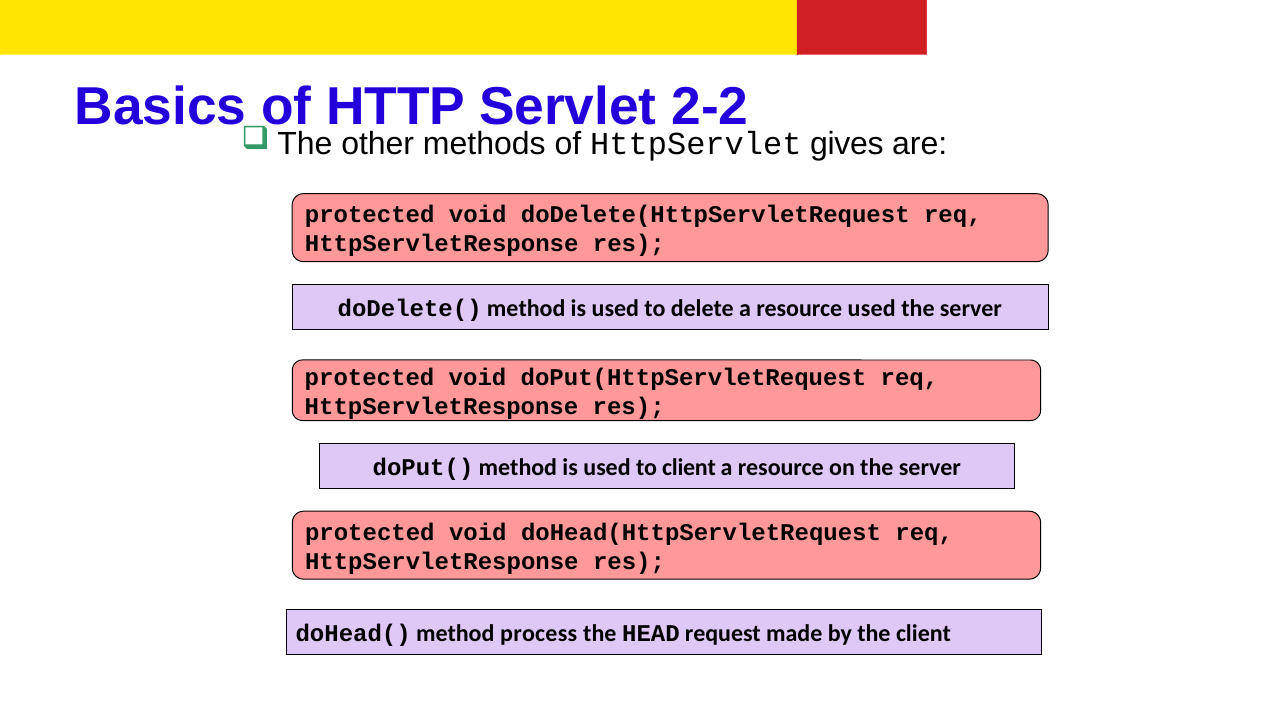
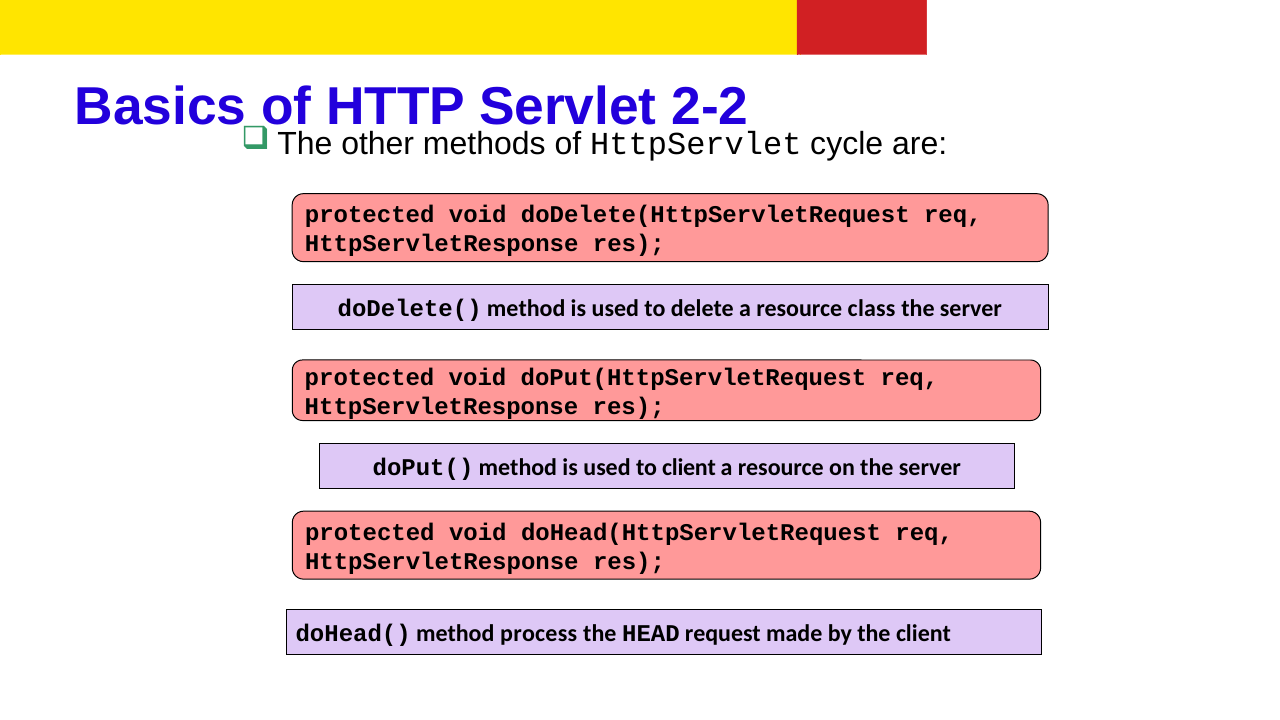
gives: gives -> cycle
resource used: used -> class
